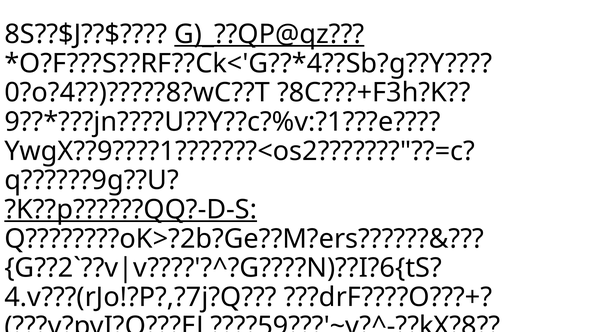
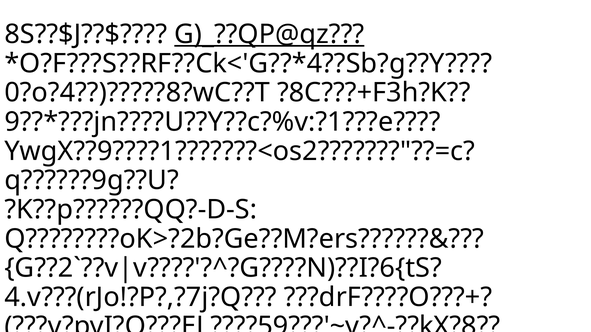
?K??p??????QQ?-D-S underline: present -> none
